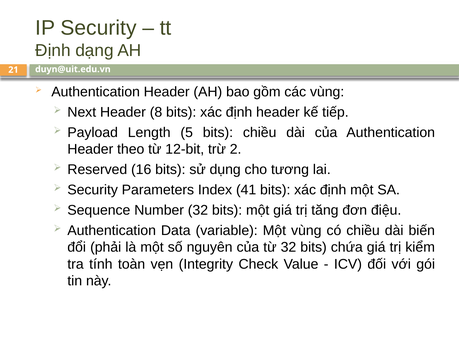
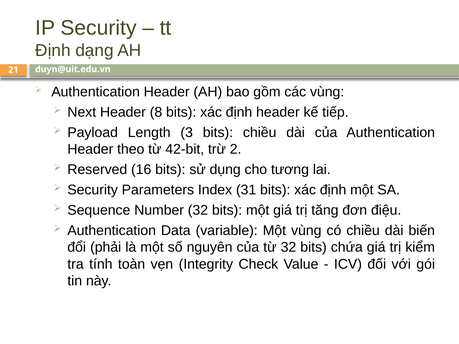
5: 5 -> 3
12-bit: 12-bit -> 42-bit
41: 41 -> 31
